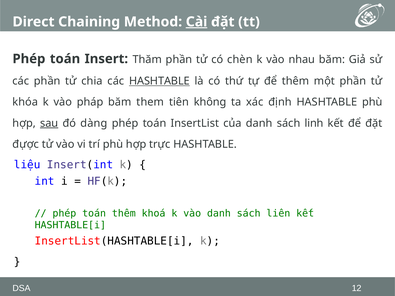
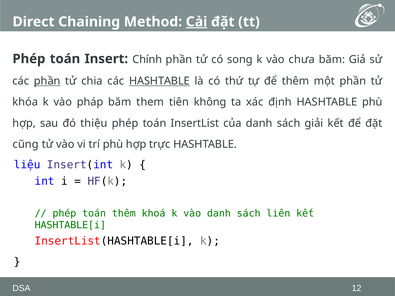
Thăm: Thăm -> Chính
chèn: chèn -> song
nhau: nhau -> chưa
phần at (47, 81) underline: none -> present
sau underline: present -> none
dàng: dàng -> thiệu
linh: linh -> giải
đựợc: đựợc -> cũng
